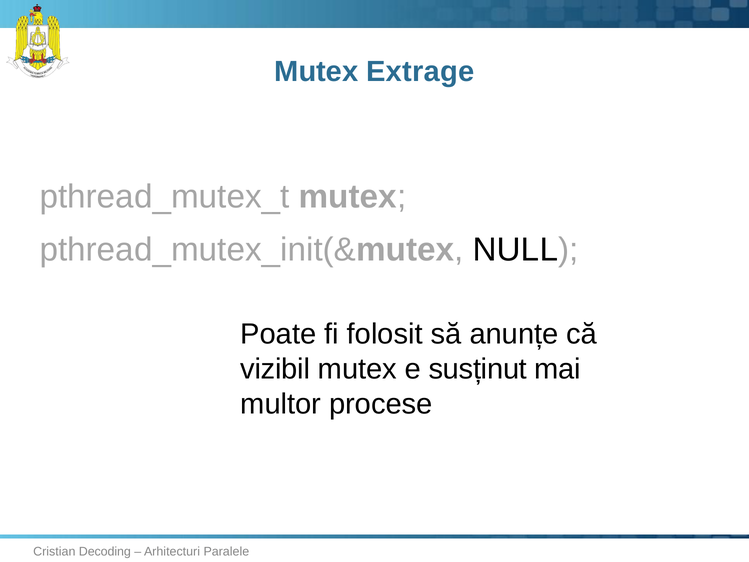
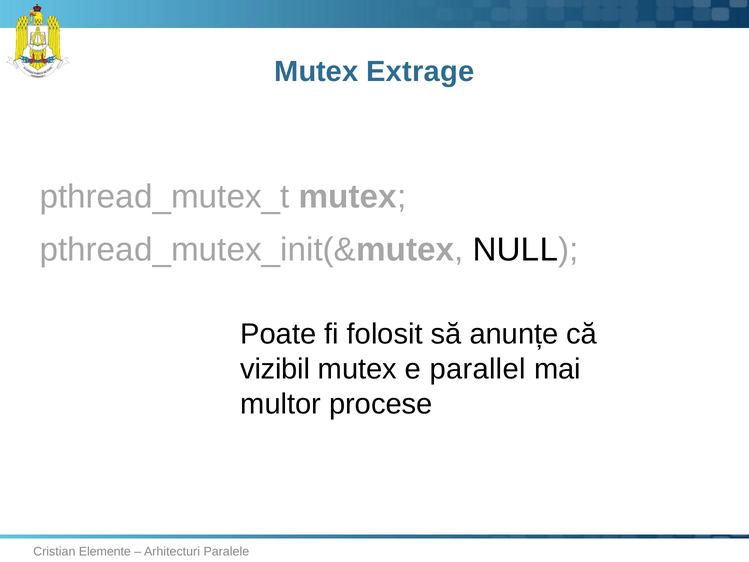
susținut: susținut -> parallel
Decoding: Decoding -> Elemente
